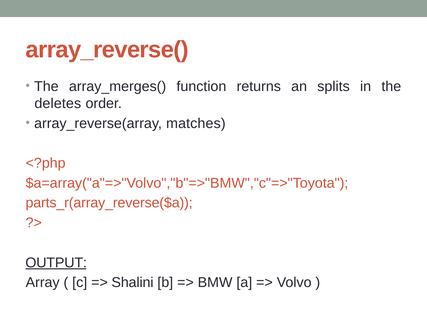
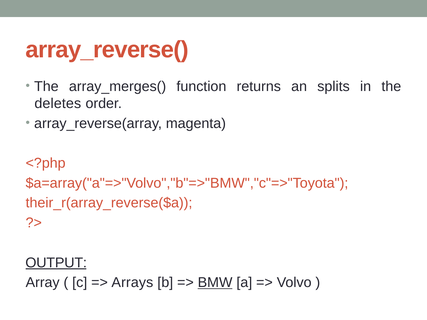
matches: matches -> magenta
parts_r(array_reverse($a: parts_r(array_reverse($a -> their_r(array_reverse($a
Shalini: Shalini -> Arrays
BMW underline: none -> present
